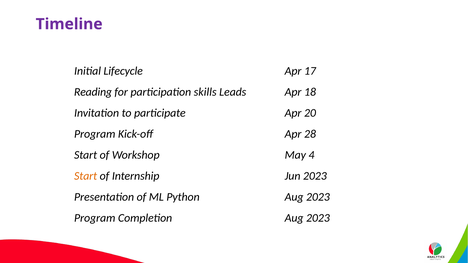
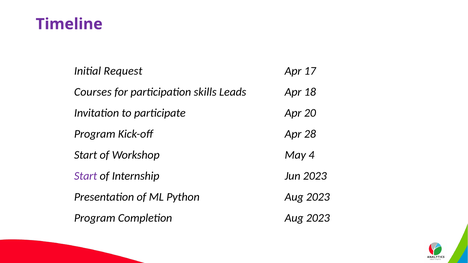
Lifecycle: Lifecycle -> Request
Reading: Reading -> Courses
Start at (86, 176) colour: orange -> purple
